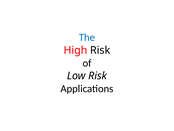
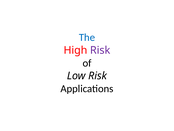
Risk at (100, 50) colour: black -> purple
